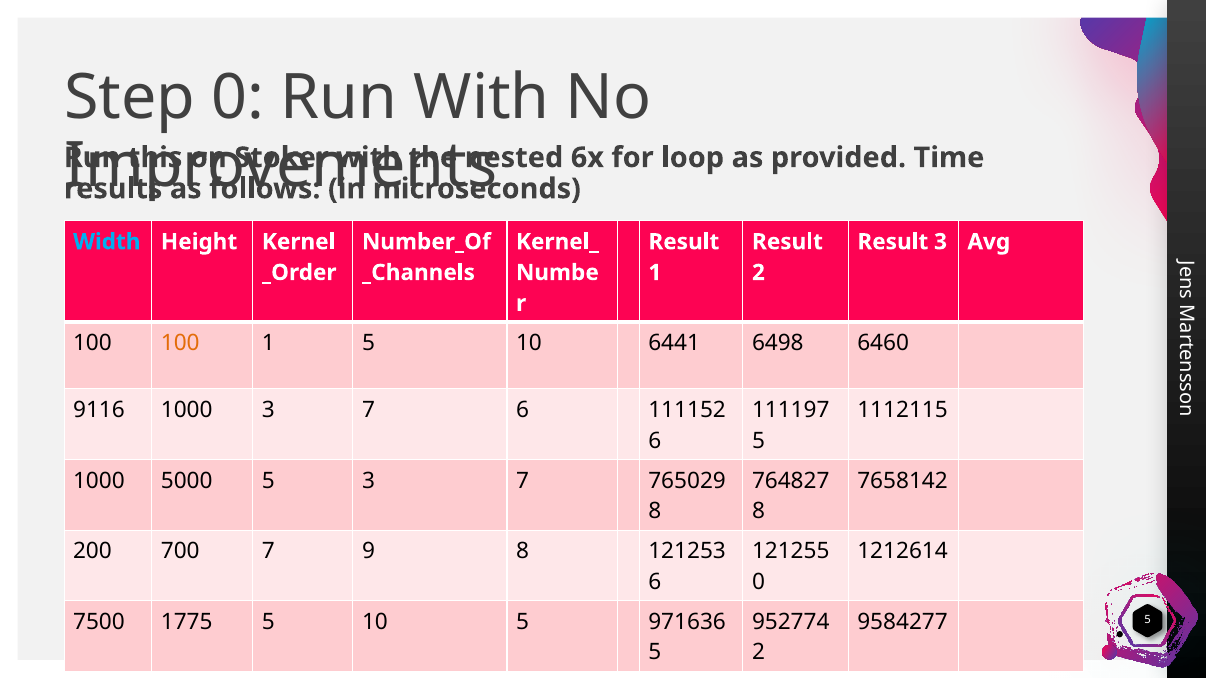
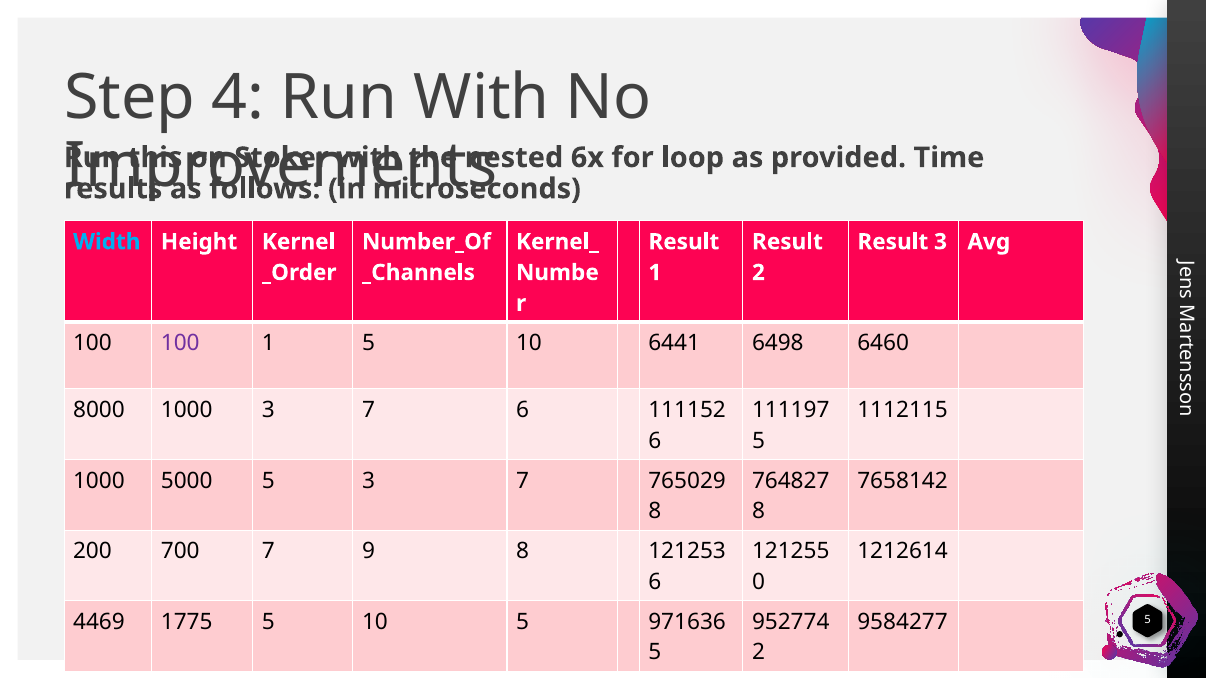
Step 0: 0 -> 4
100 at (180, 343) colour: orange -> purple
9116: 9116 -> 8000
7500: 7500 -> 4469
